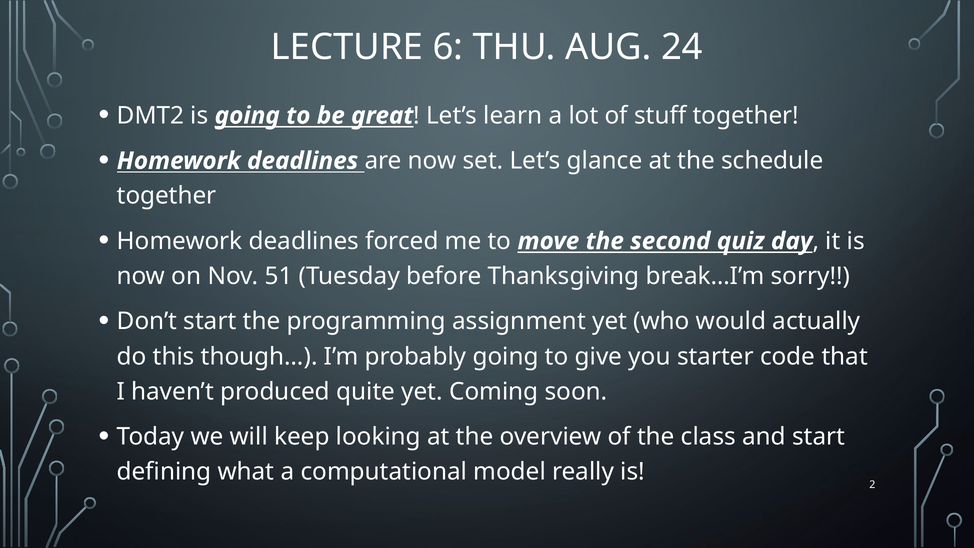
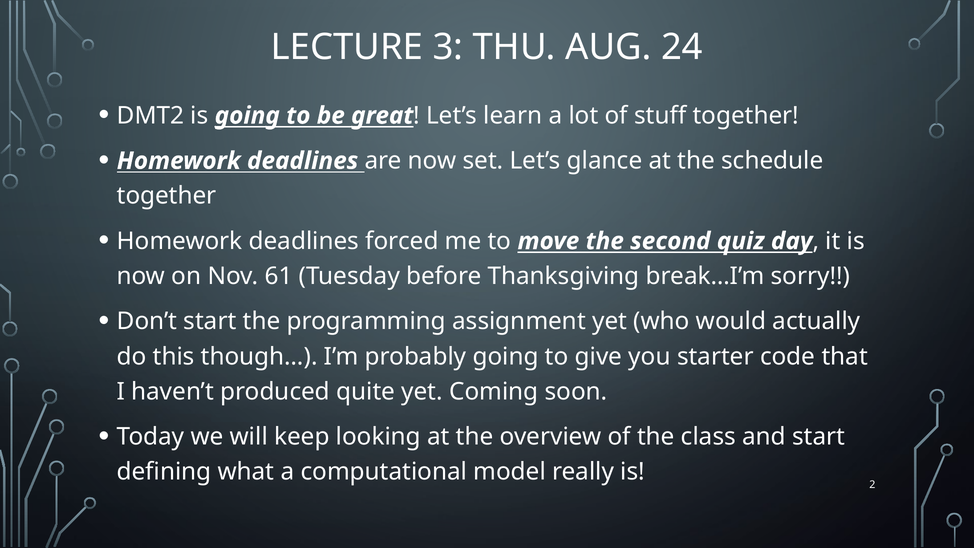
6: 6 -> 3
51: 51 -> 61
